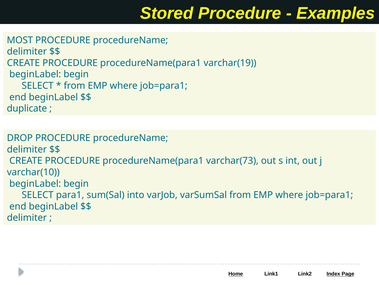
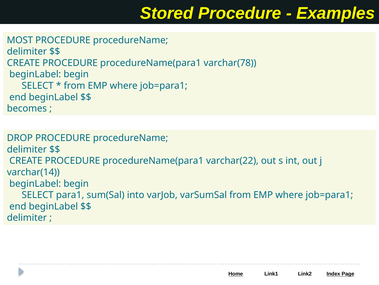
varchar(19: varchar(19 -> varchar(78
duplicate: duplicate -> becomes
varchar(73: varchar(73 -> varchar(22
varchar(10: varchar(10 -> varchar(14
